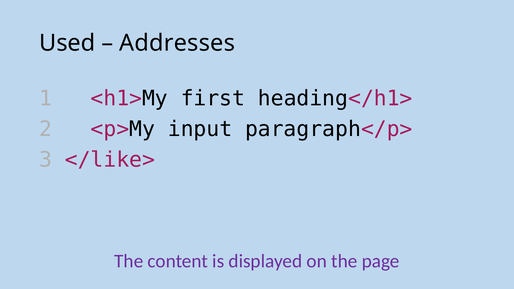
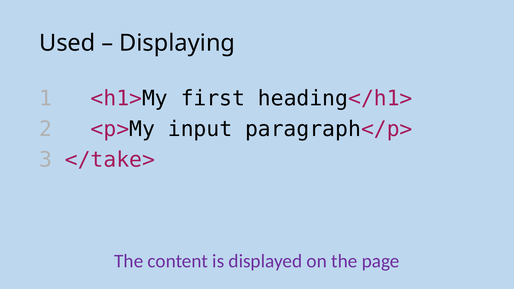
Addresses: Addresses -> Displaying
</like>: </like> -> </take>
